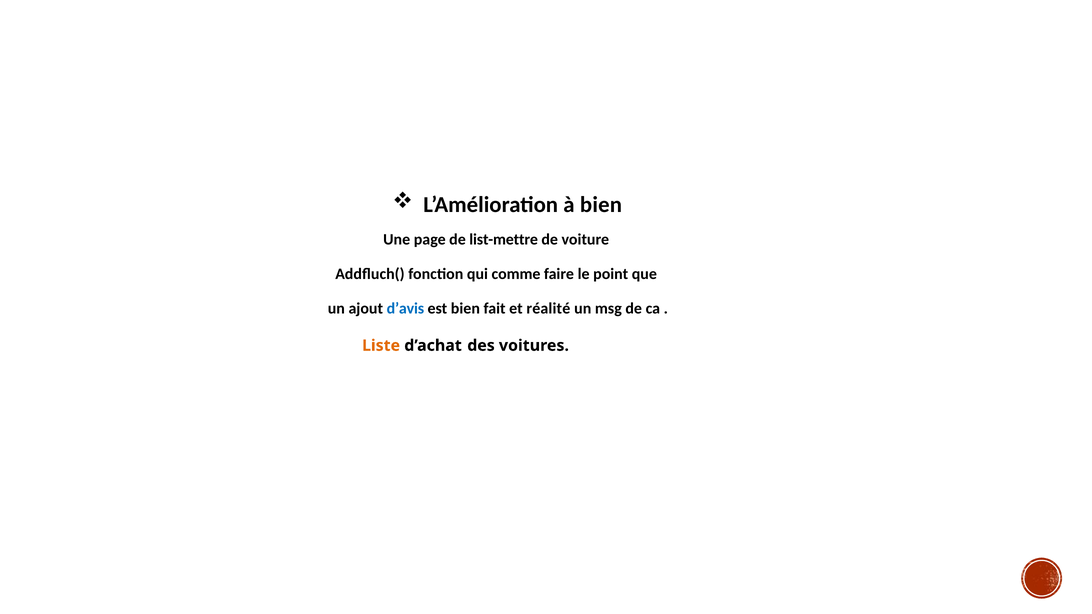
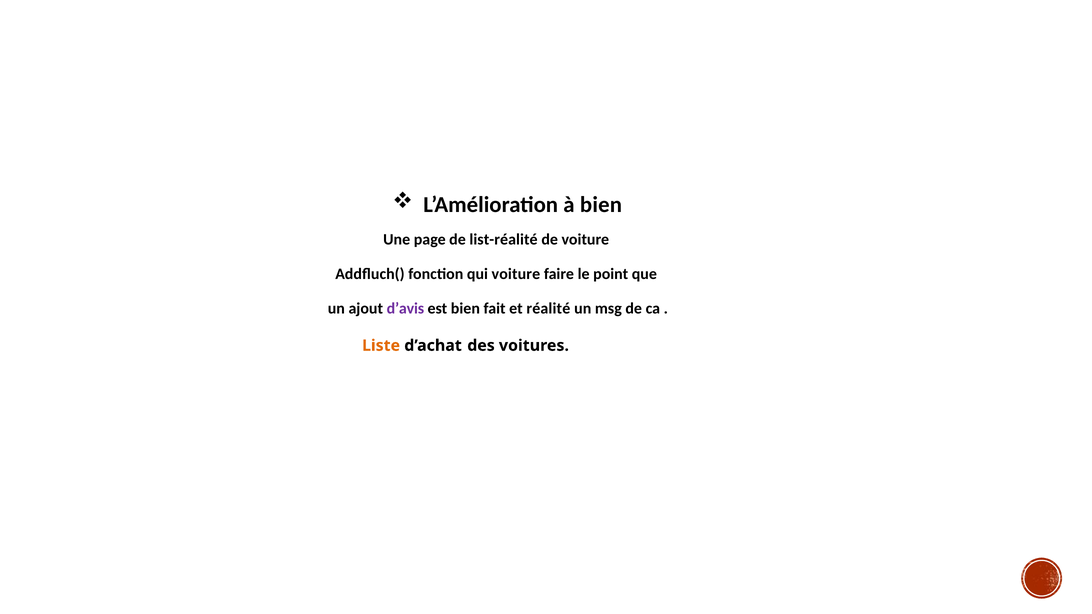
list-mettre: list-mettre -> list-réalité
qui comme: comme -> voiture
d’avis colour: blue -> purple
